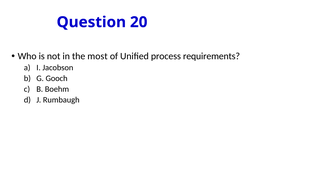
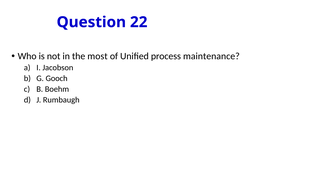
20: 20 -> 22
requirements: requirements -> maintenance
